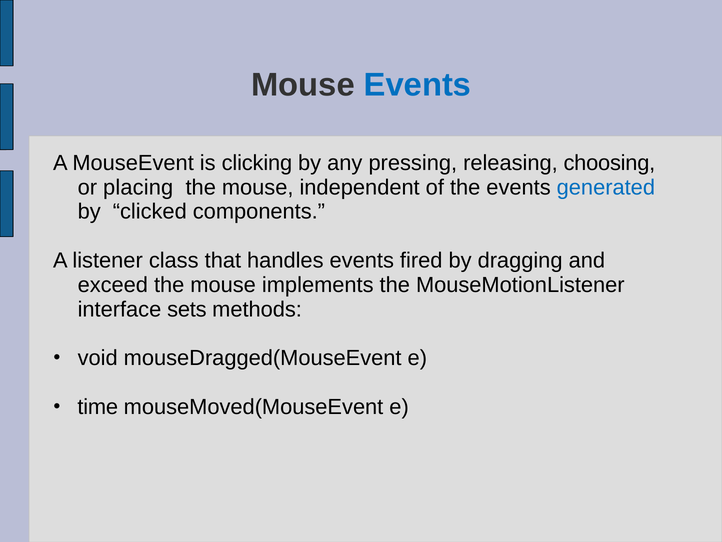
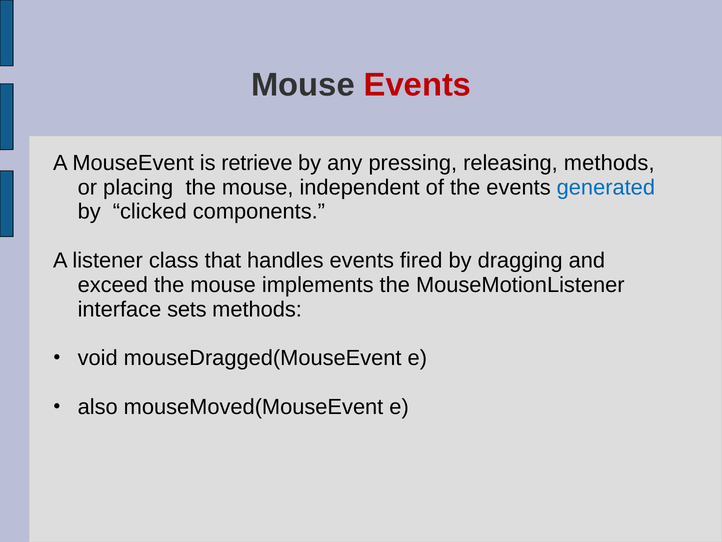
Events at (417, 85) colour: blue -> red
clicking: clicking -> retrieve
releasing choosing: choosing -> methods
time: time -> also
